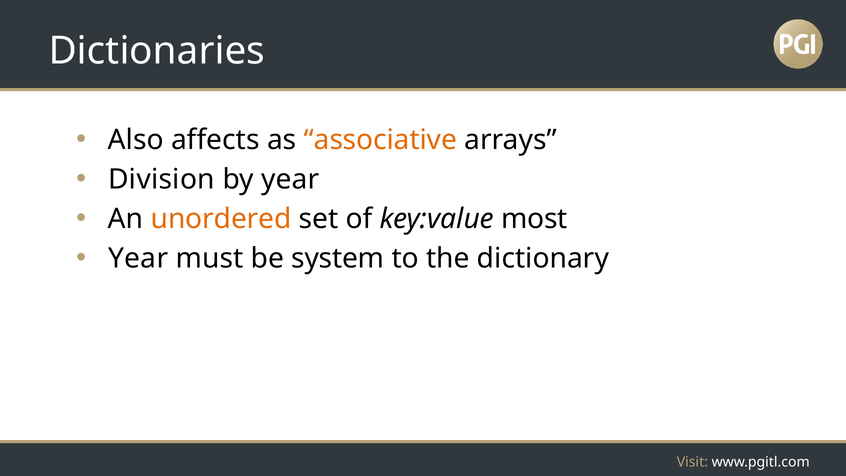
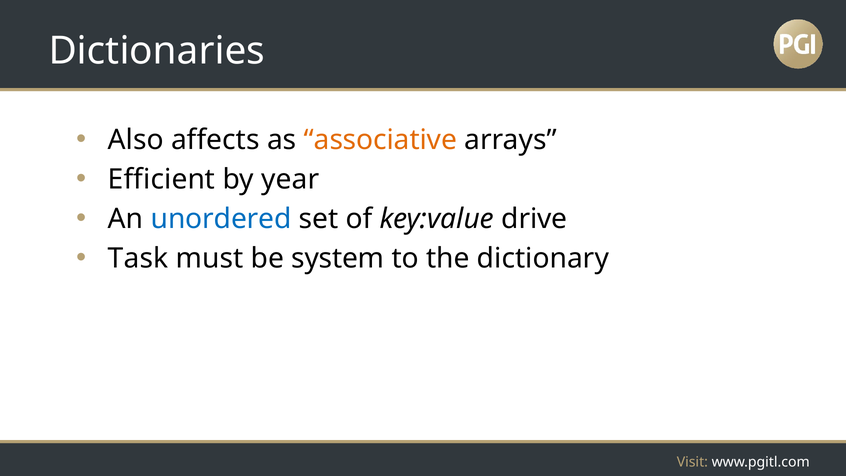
Division: Division -> Efficient
unordered colour: orange -> blue
most: most -> drive
Year at (138, 259): Year -> Task
